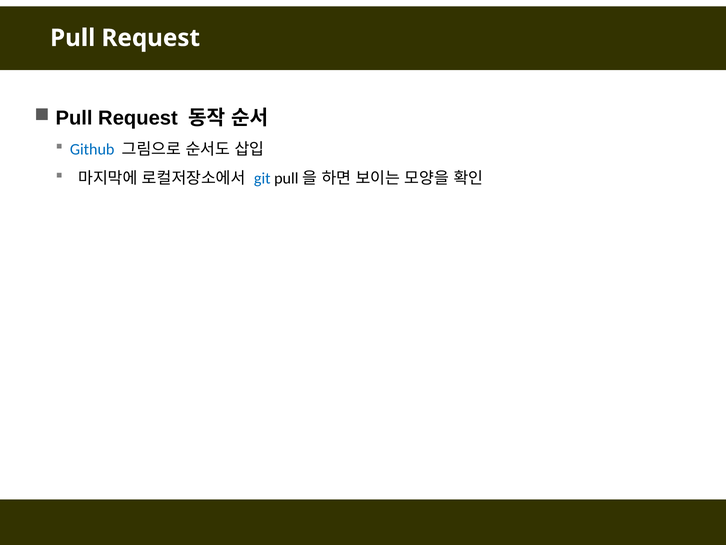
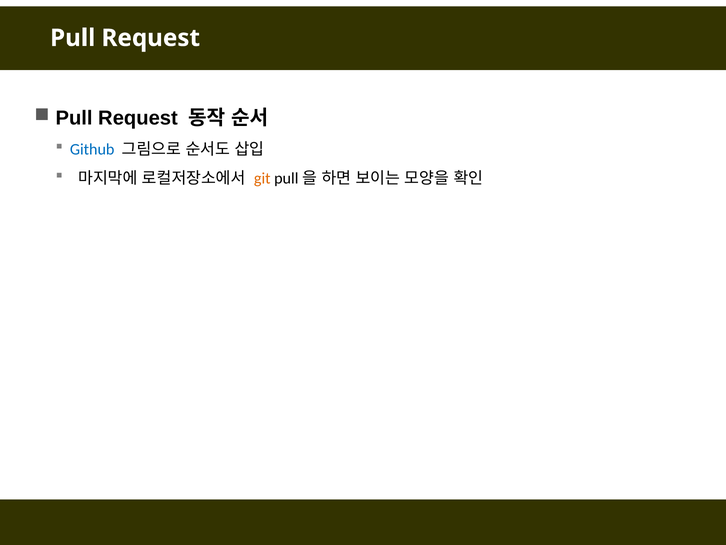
git colour: blue -> orange
